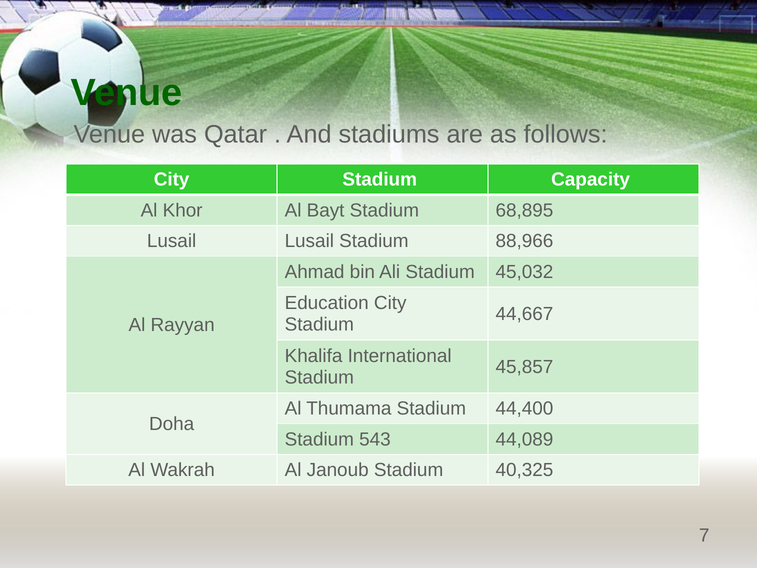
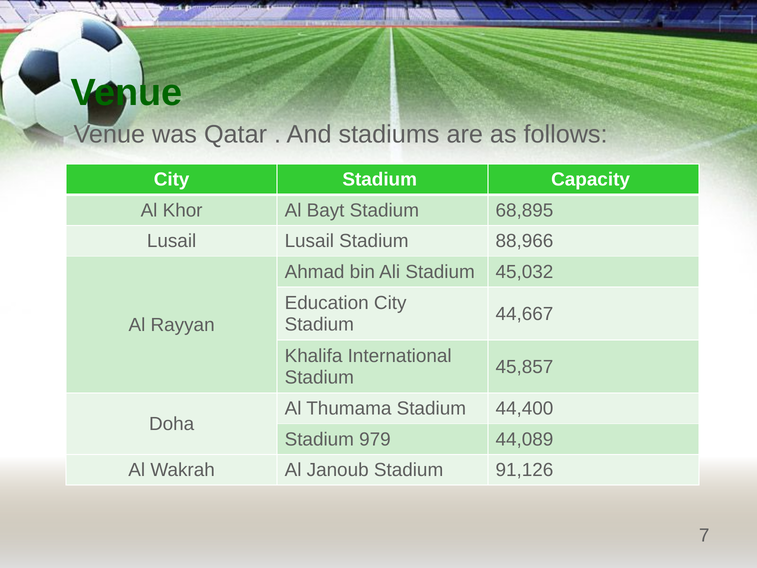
543: 543 -> 979
40,325: 40,325 -> 91,126
